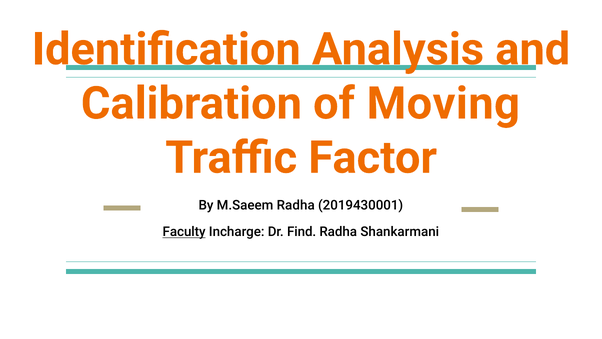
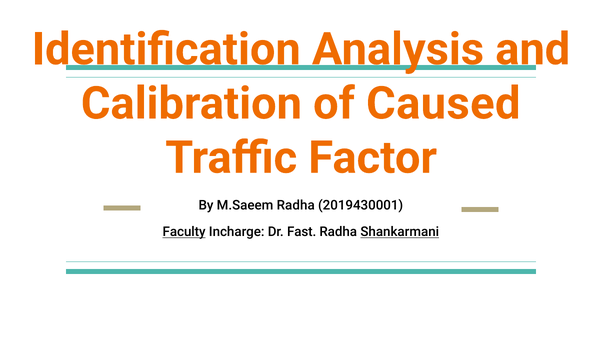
Moving: Moving -> Caused
Find: Find -> Fast
Shankarmani underline: none -> present
